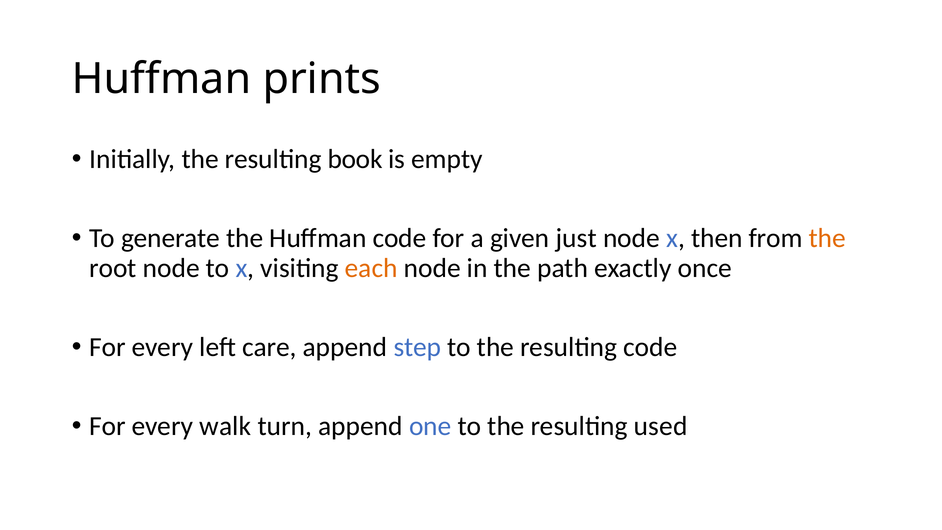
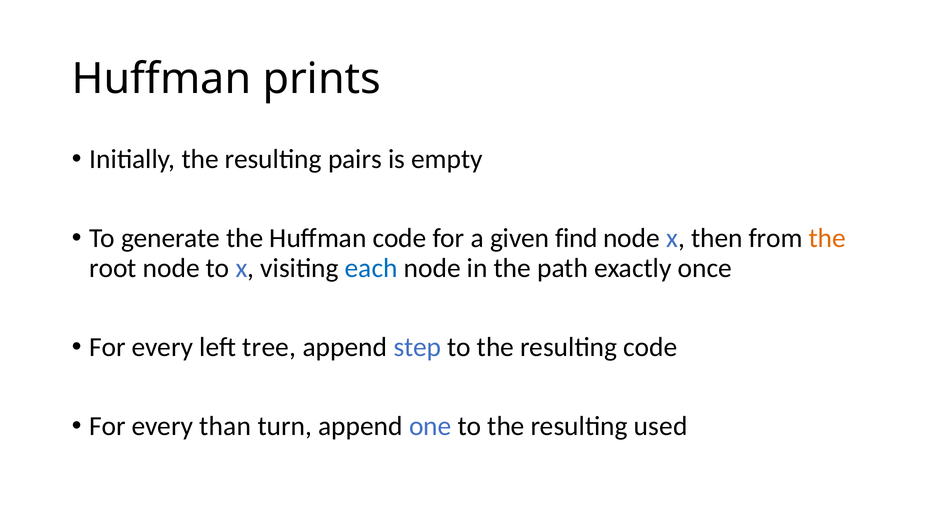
book: book -> pairs
just: just -> find
each colour: orange -> blue
care: care -> tree
walk: walk -> than
